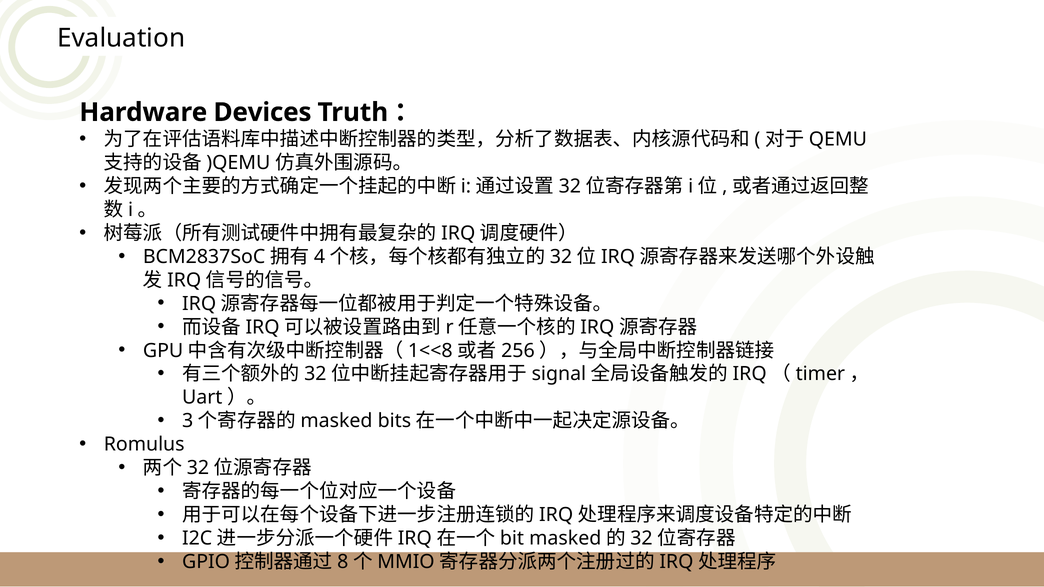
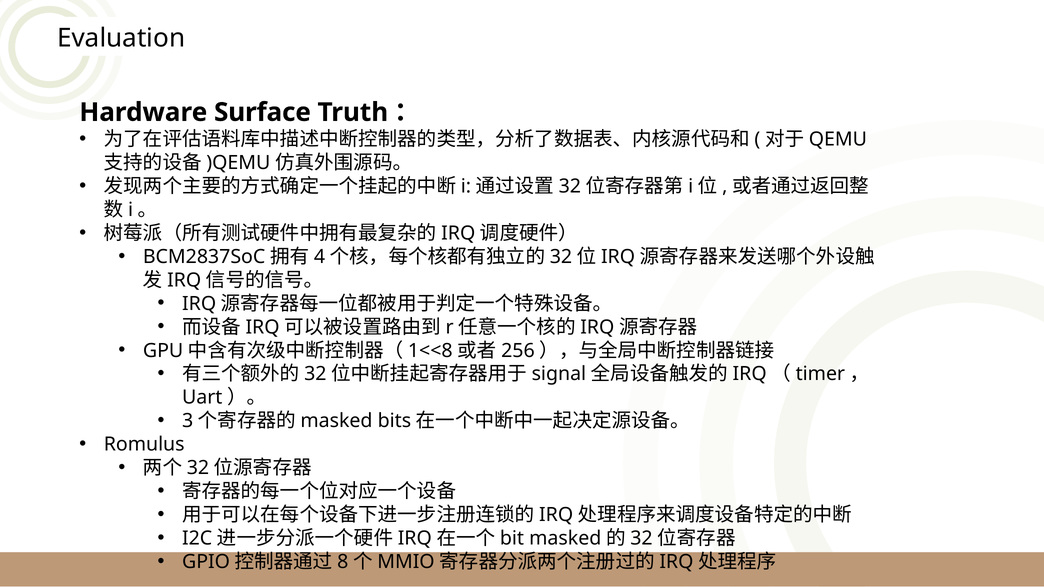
Devices: Devices -> Surface
